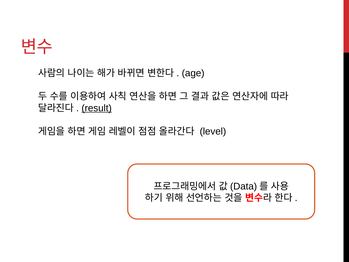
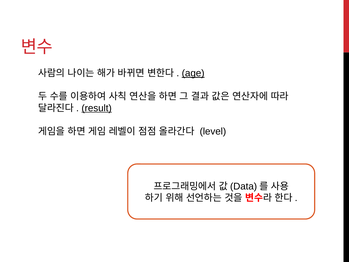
age underline: none -> present
